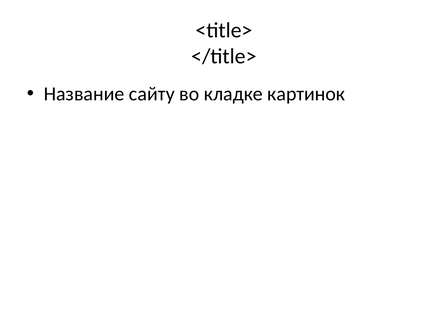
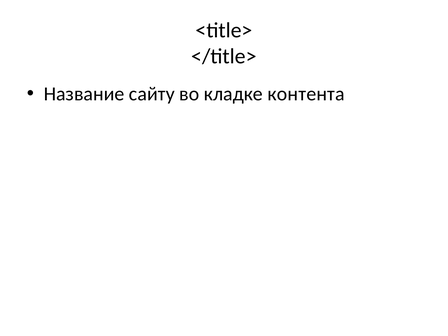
картинок: картинок -> контента
